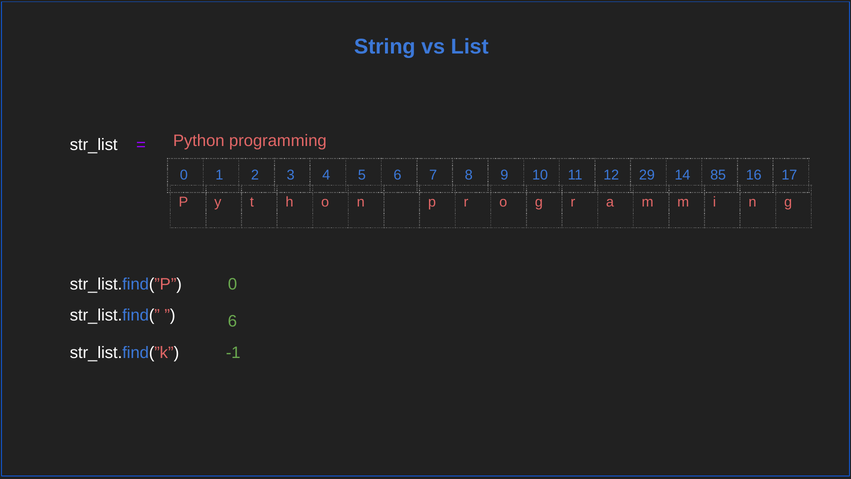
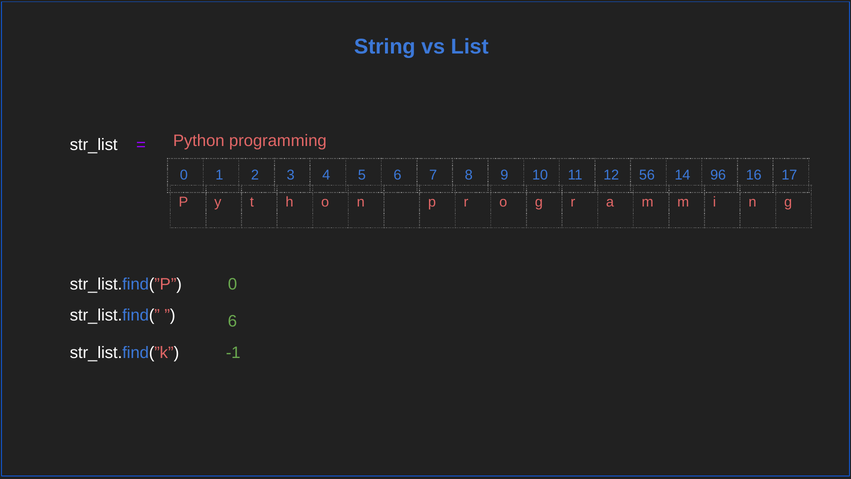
29: 29 -> 56
85: 85 -> 96
